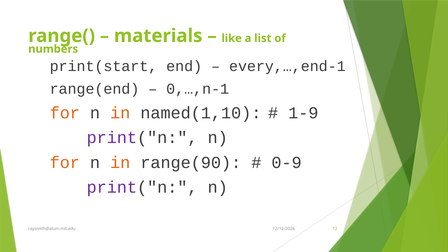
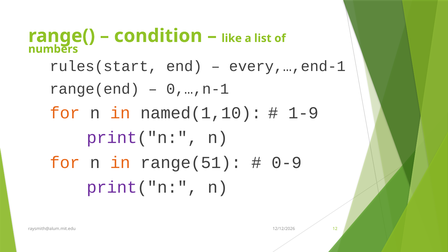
materials: materials -> condition
print(start: print(start -> rules(start
range(90: range(90 -> range(51
